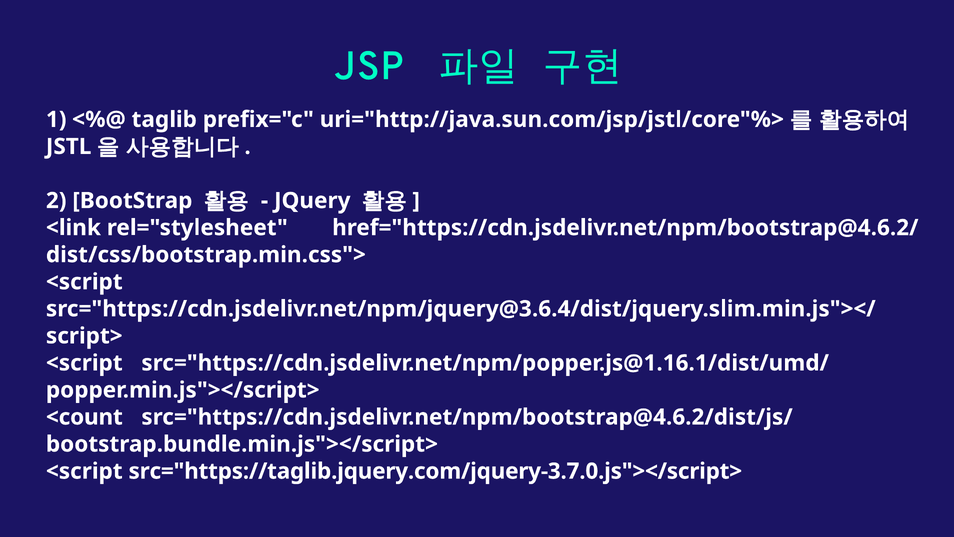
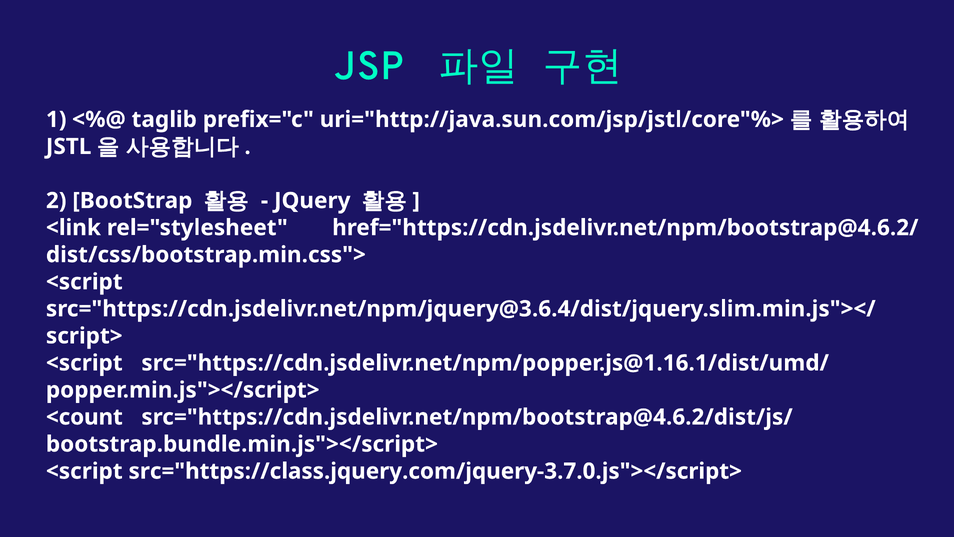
src="https://taglib.jquery.com/jquery-3.7.0.js"></script>: src="https://taglib.jquery.com/jquery-3.7.0.js"></script> -> src="https://class.jquery.com/jquery-3.7.0.js"></script>
